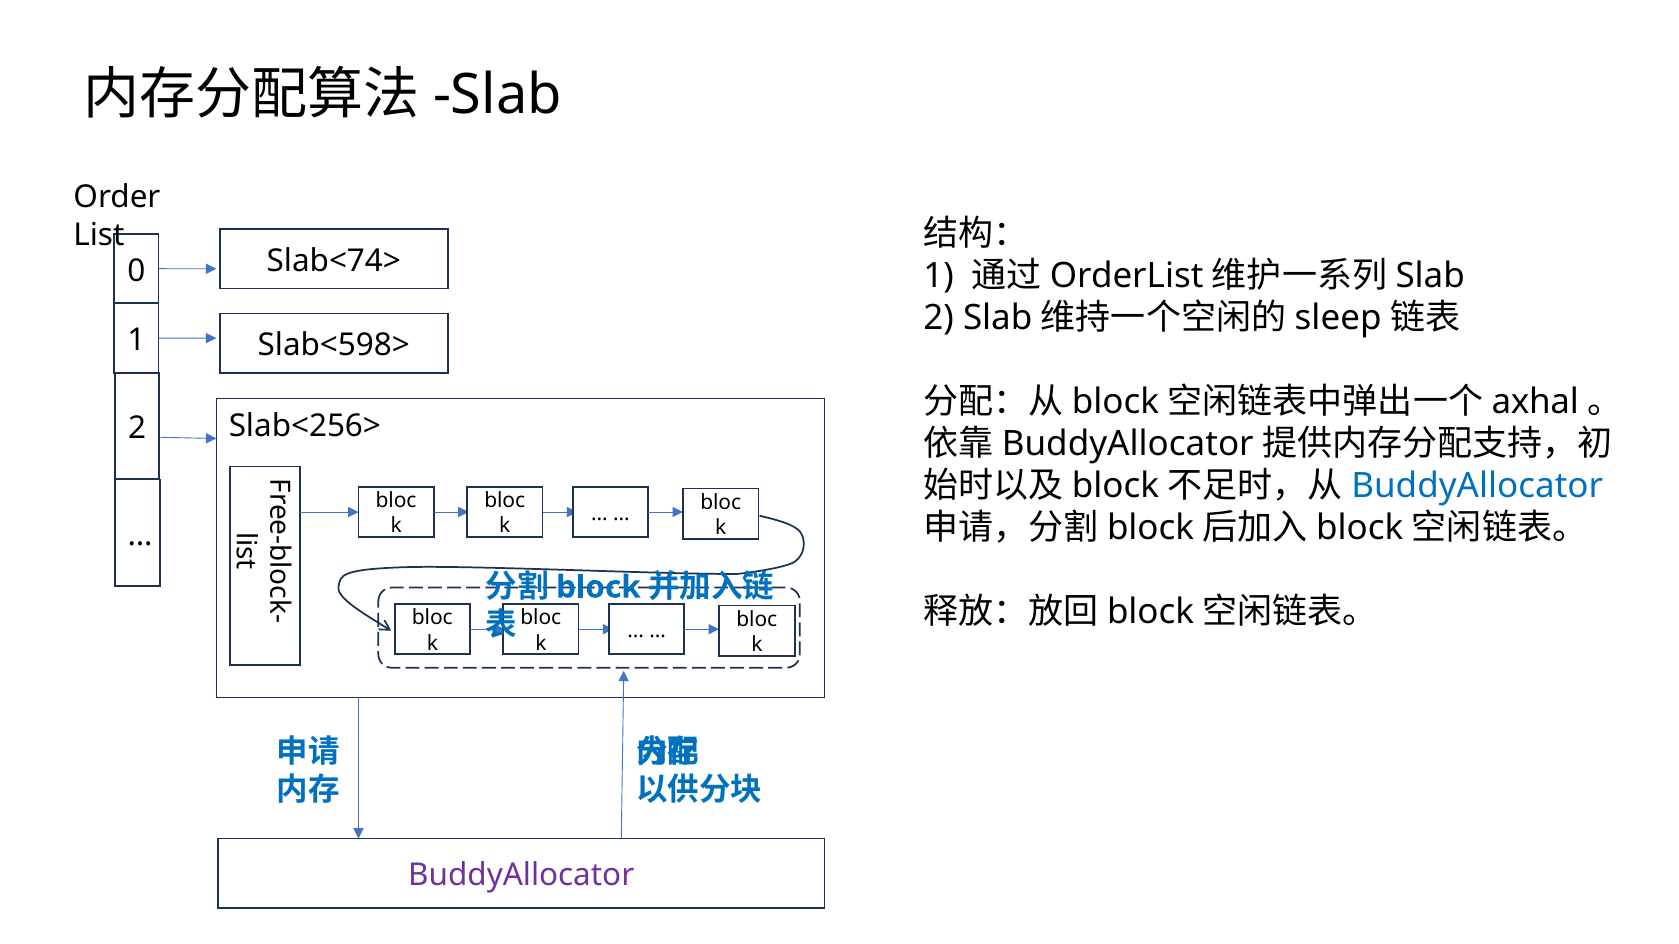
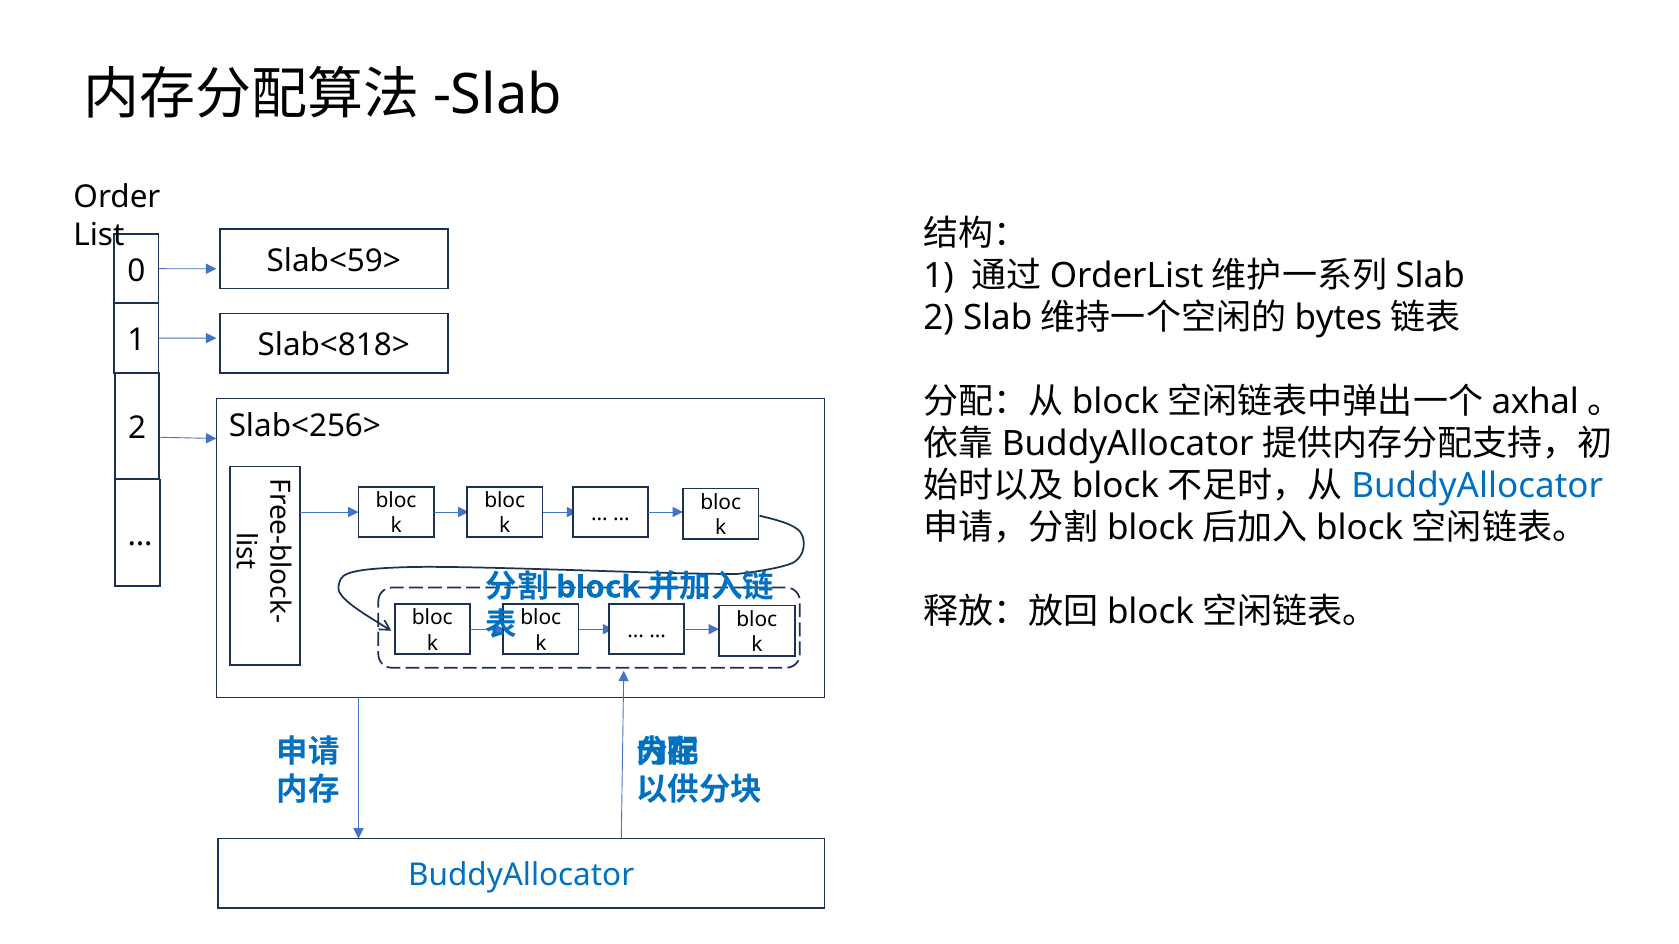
Slab<74>: Slab<74> -> Slab<59>
sleep: sleep -> bytes
Slab<598>: Slab<598> -> Slab<818>
BuddyAllocator at (521, 876) colour: purple -> blue
